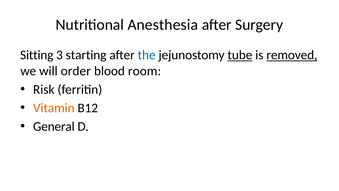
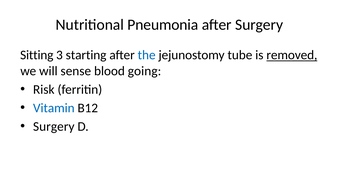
Anesthesia: Anesthesia -> Pneumonia
tube underline: present -> none
order: order -> sense
room: room -> going
Vitamin colour: orange -> blue
General at (54, 126): General -> Surgery
